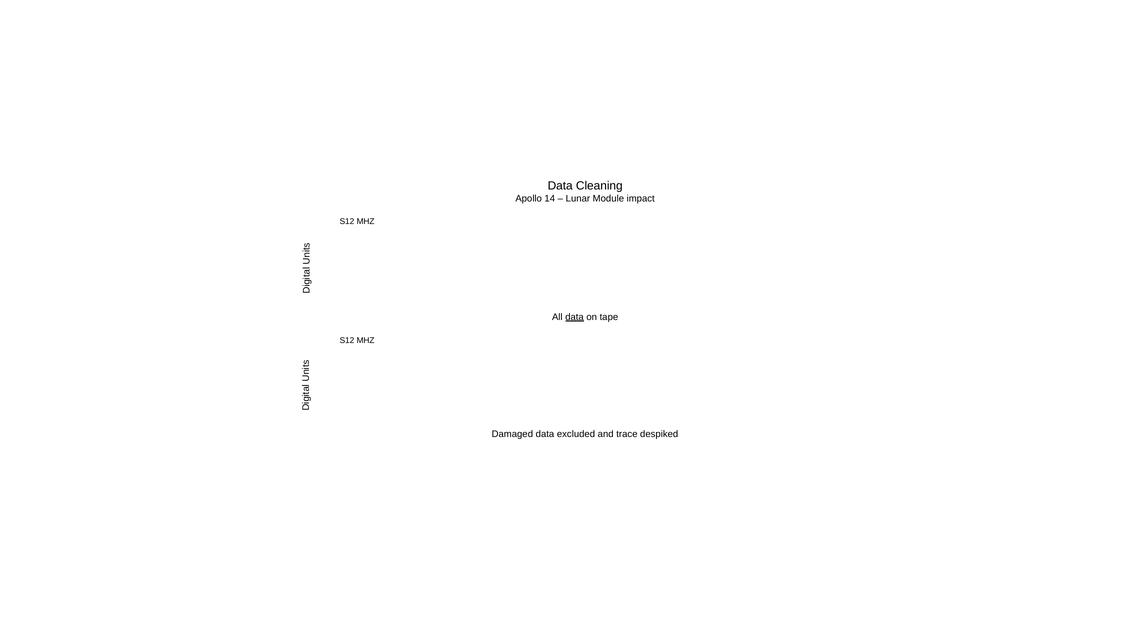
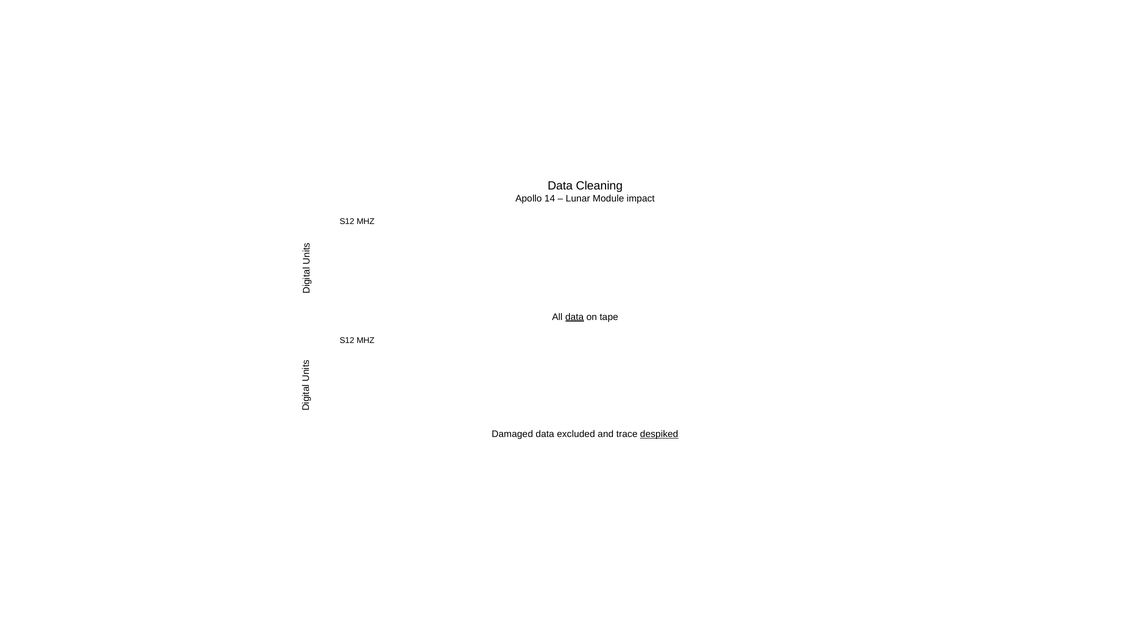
despiked underline: none -> present
